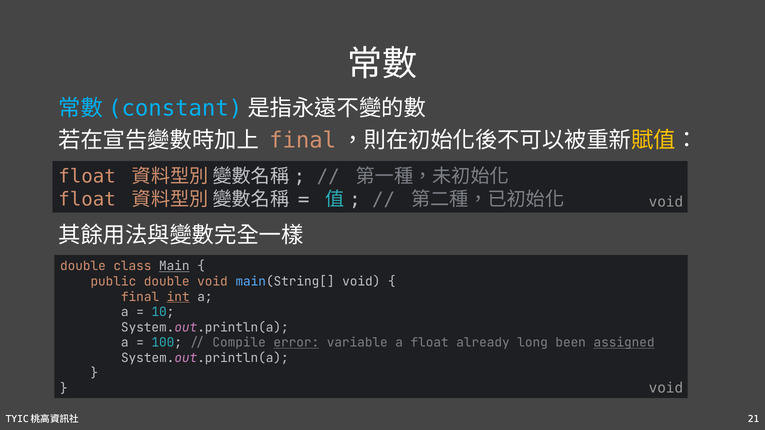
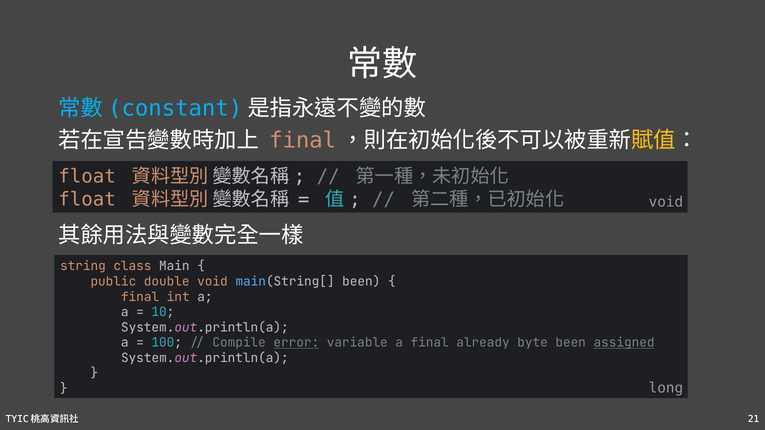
double at (83, 266): double -> string
Main underline: present -> none
main(String[ void: void -> been
int underline: present -> none
a float: float -> final
long: long -> byte
void at (666, 388): void -> long
